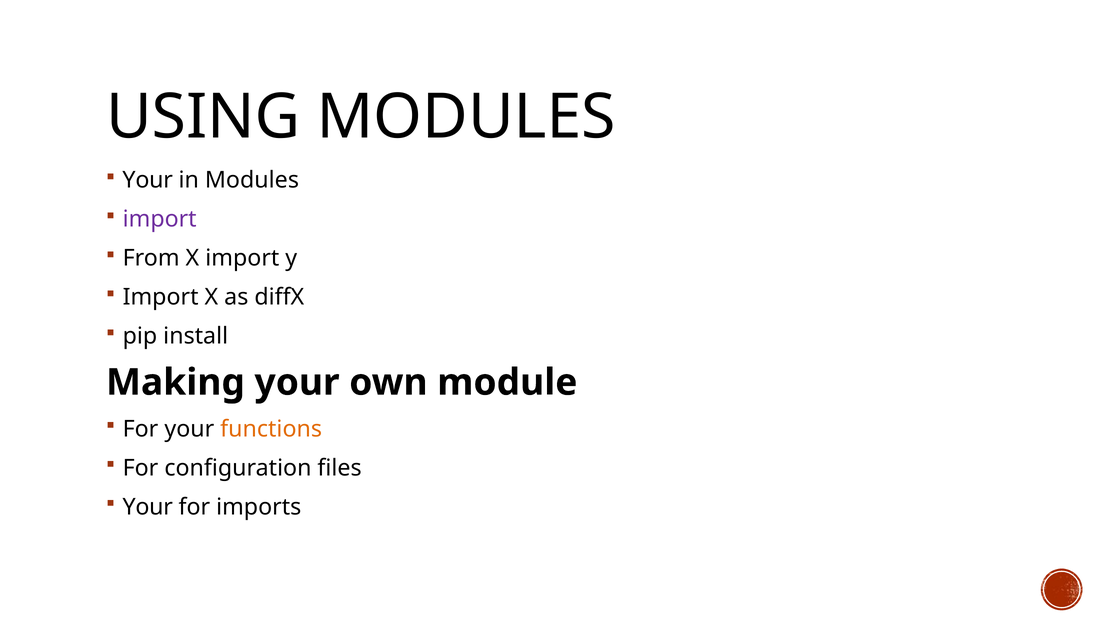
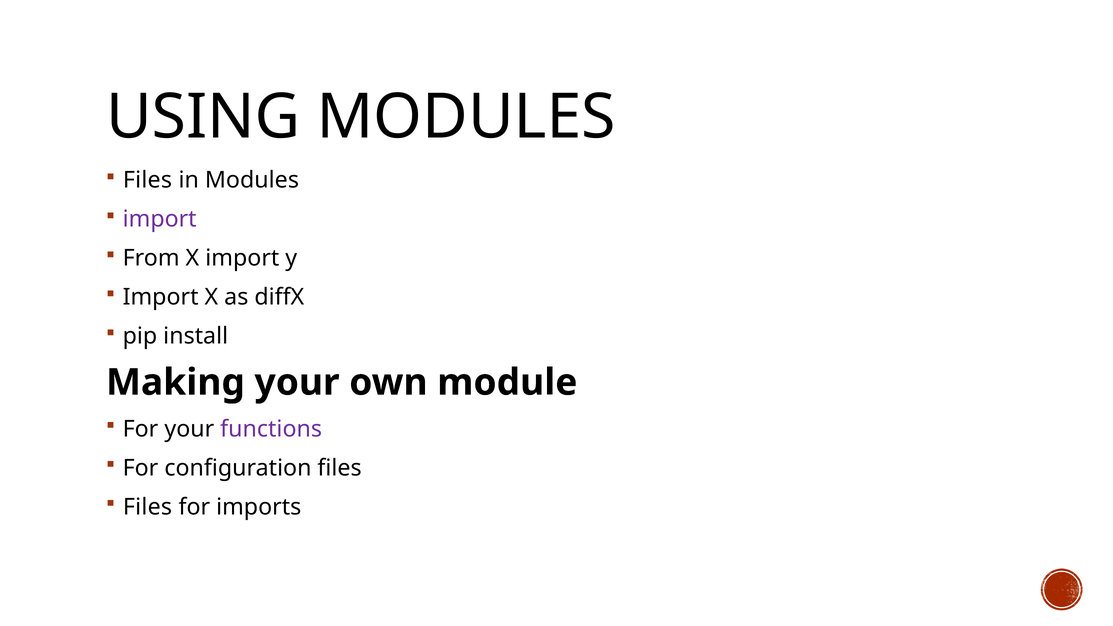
Your at (148, 180): Your -> Files
functions colour: orange -> purple
Your at (148, 507): Your -> Files
